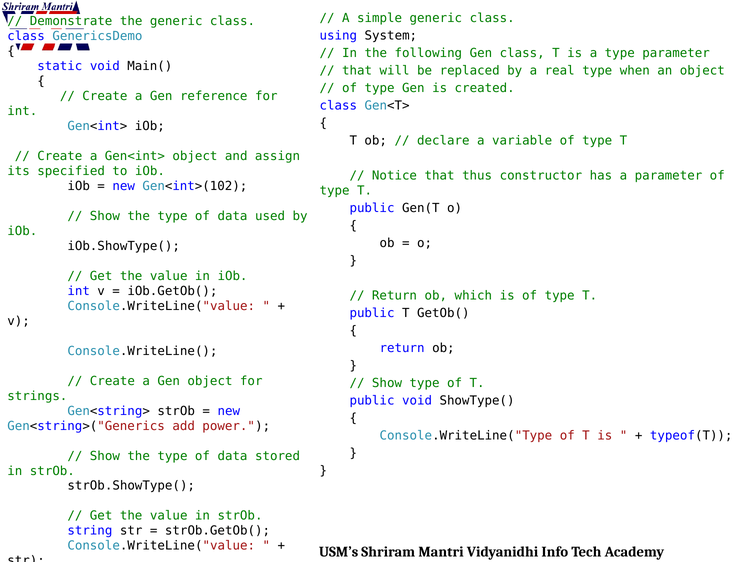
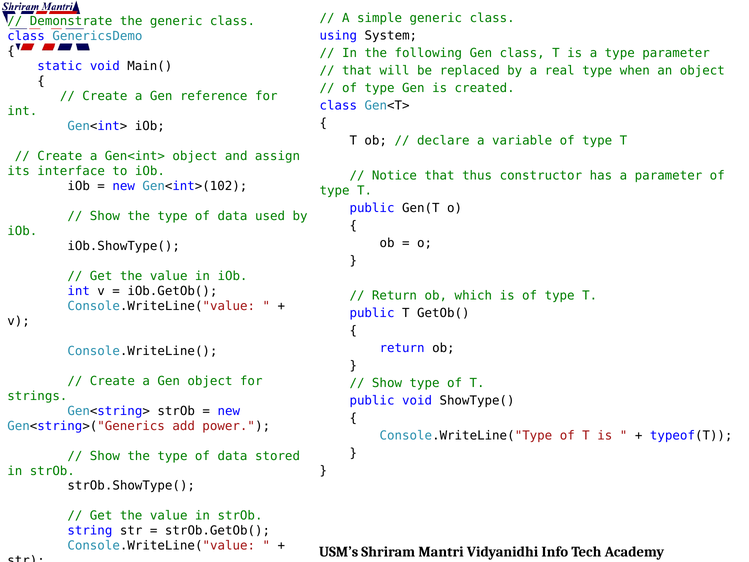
specified: specified -> interface
